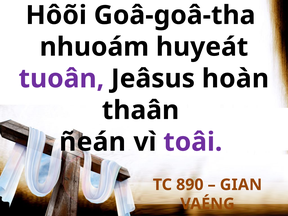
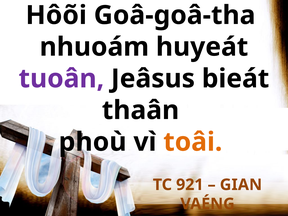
hoàn: hoàn -> bieát
ñeán: ñeán -> phoù
toâi colour: purple -> orange
890: 890 -> 921
